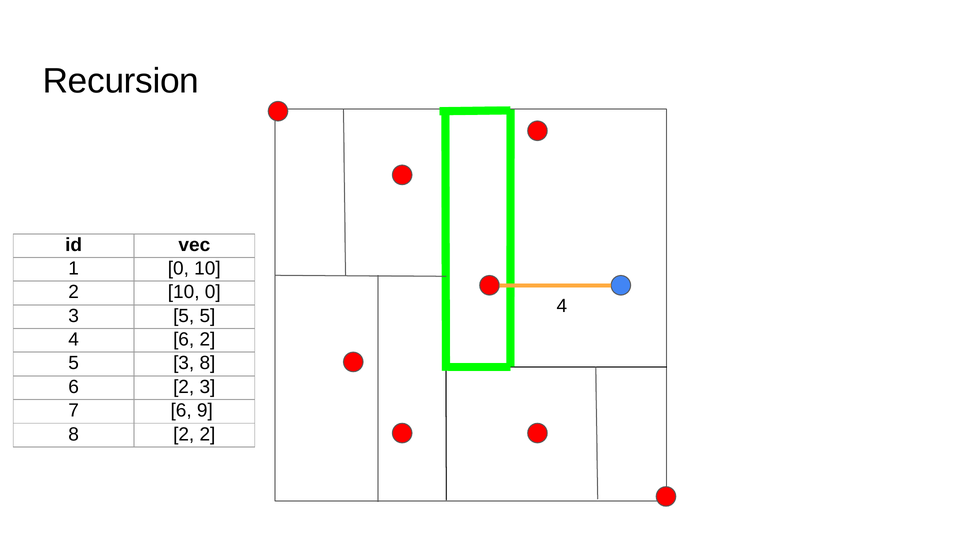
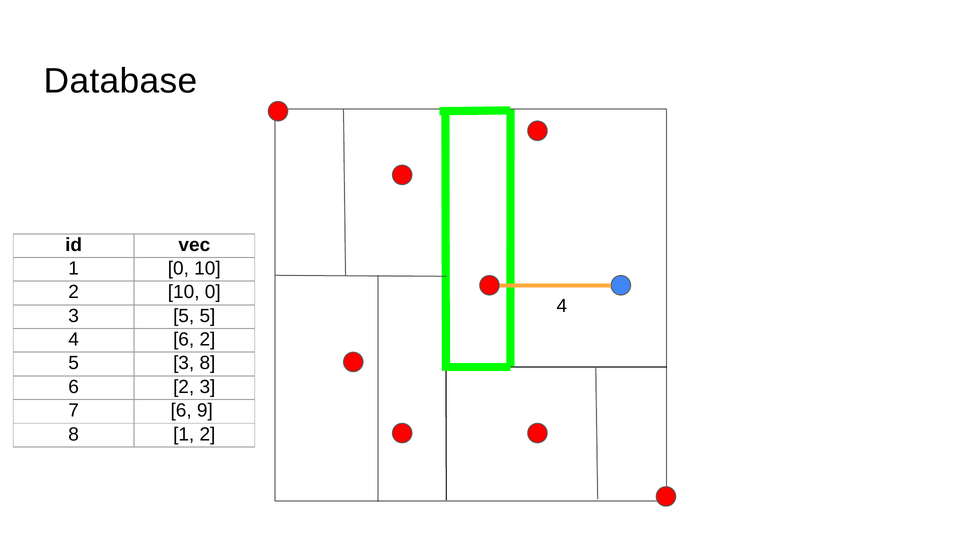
Recursion: Recursion -> Database
8 2: 2 -> 1
